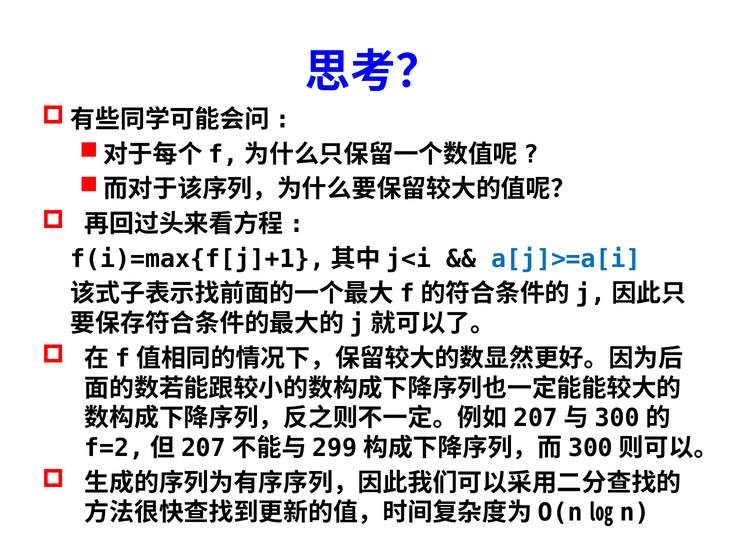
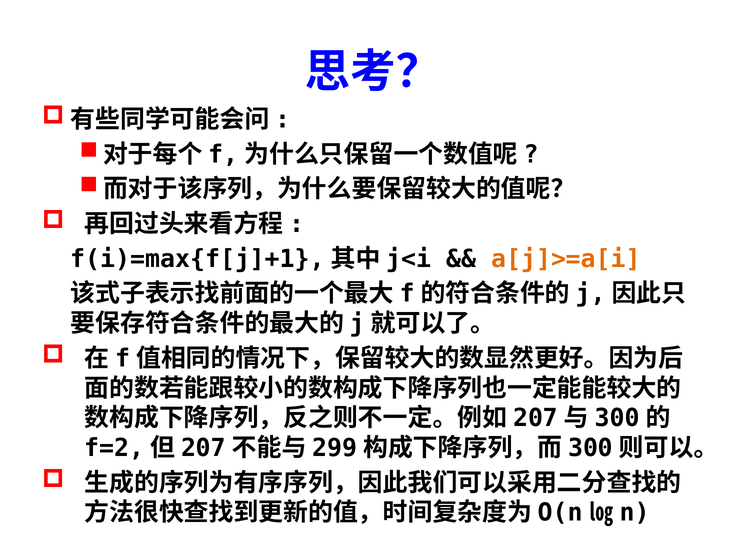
a[j]>=a[i colour: blue -> orange
